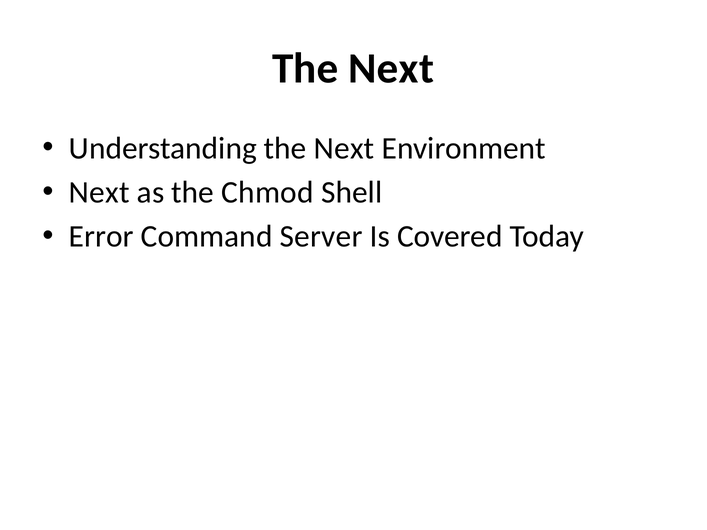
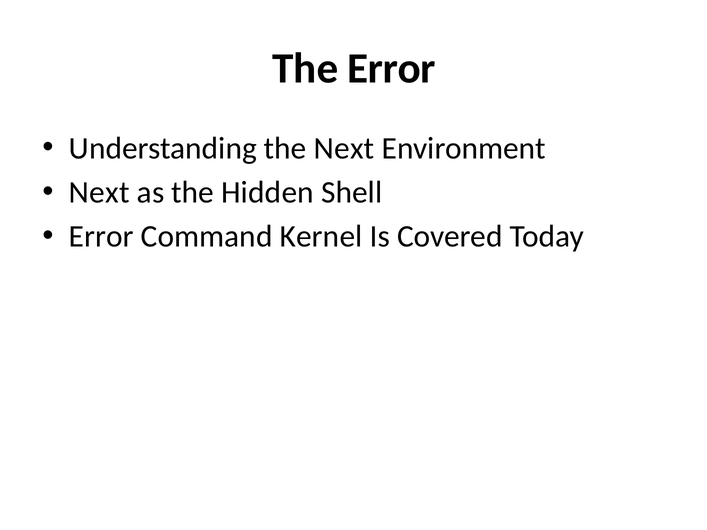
Next at (391, 68): Next -> Error
Chmod: Chmod -> Hidden
Server: Server -> Kernel
